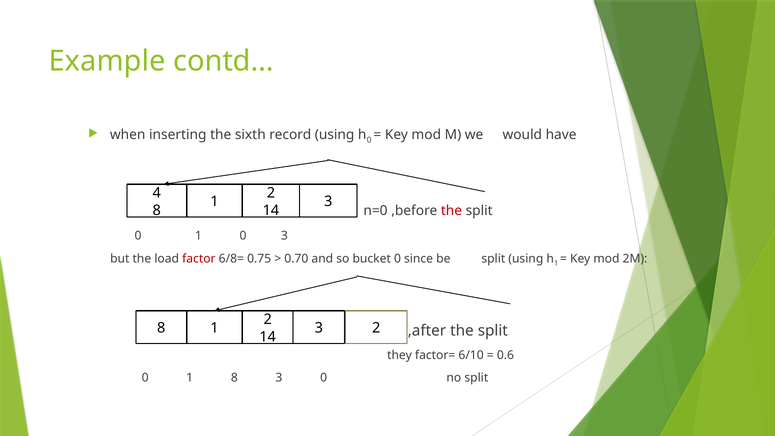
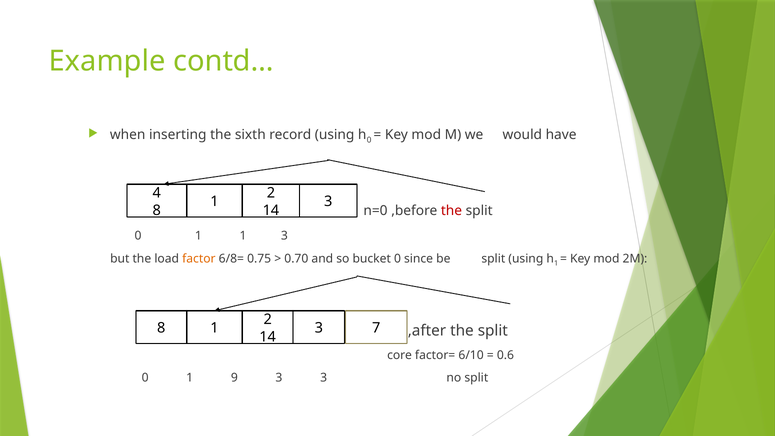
1 0: 0 -> 1
factor colour: red -> orange
3 2: 2 -> 7
they: they -> core
1 8: 8 -> 9
3 0: 0 -> 3
